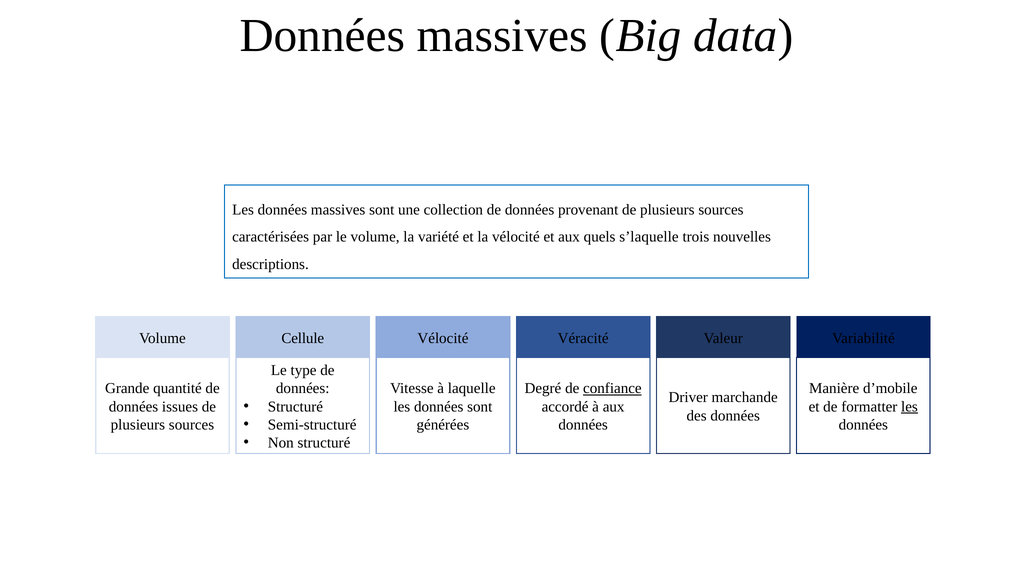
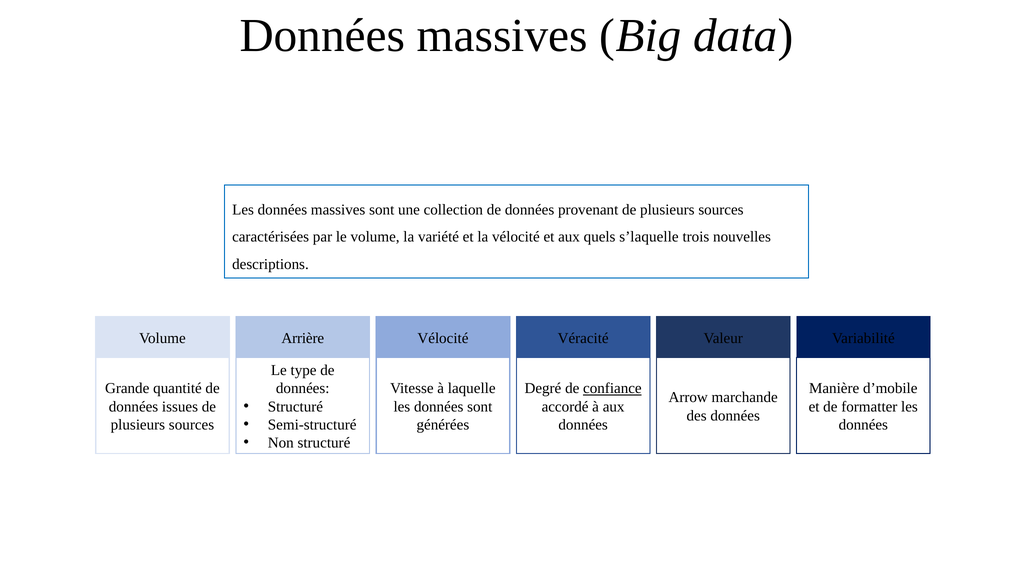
Cellule: Cellule -> Arrière
Driver: Driver -> Arrow
les at (909, 407) underline: present -> none
